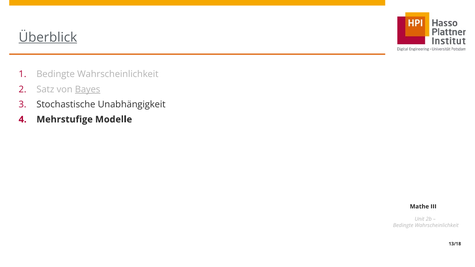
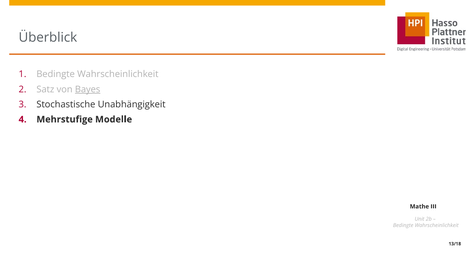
Überblick underline: present -> none
